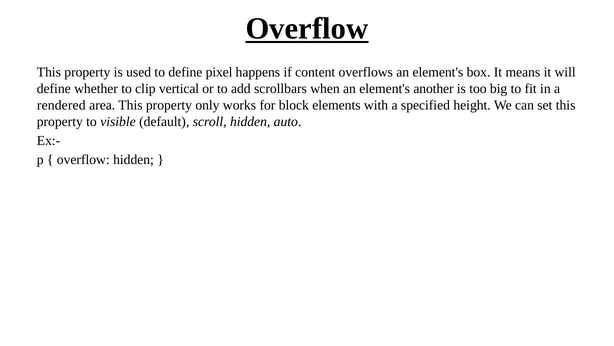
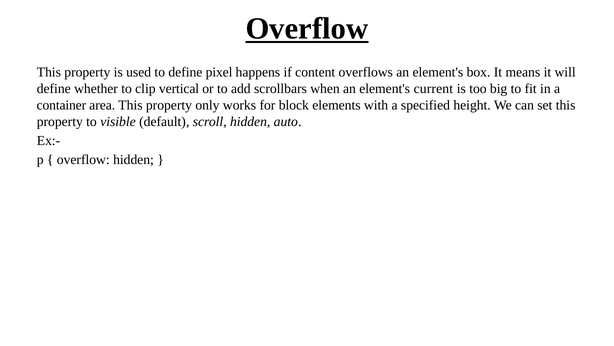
another: another -> current
rendered: rendered -> container
